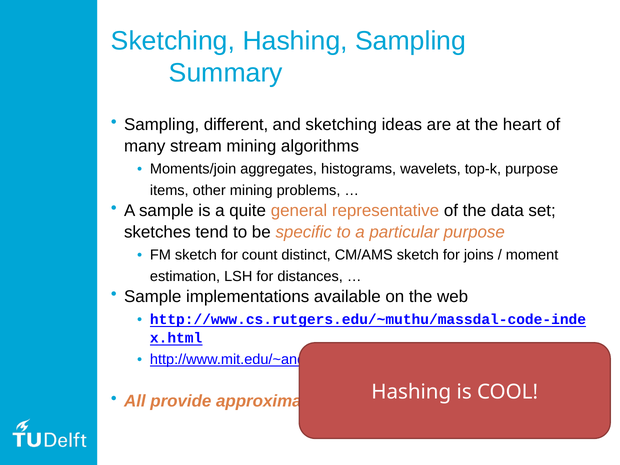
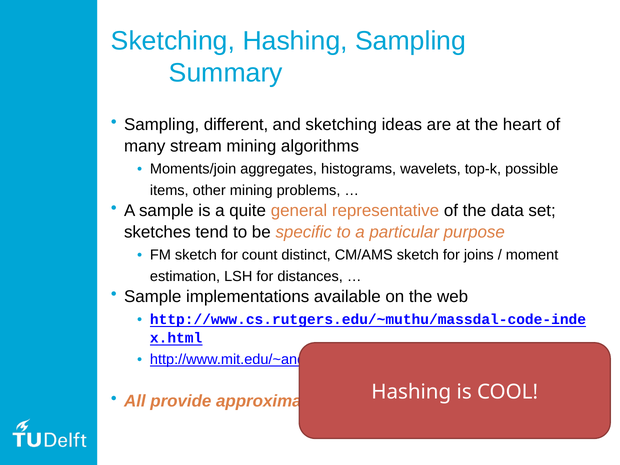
top-k purpose: purpose -> possible
